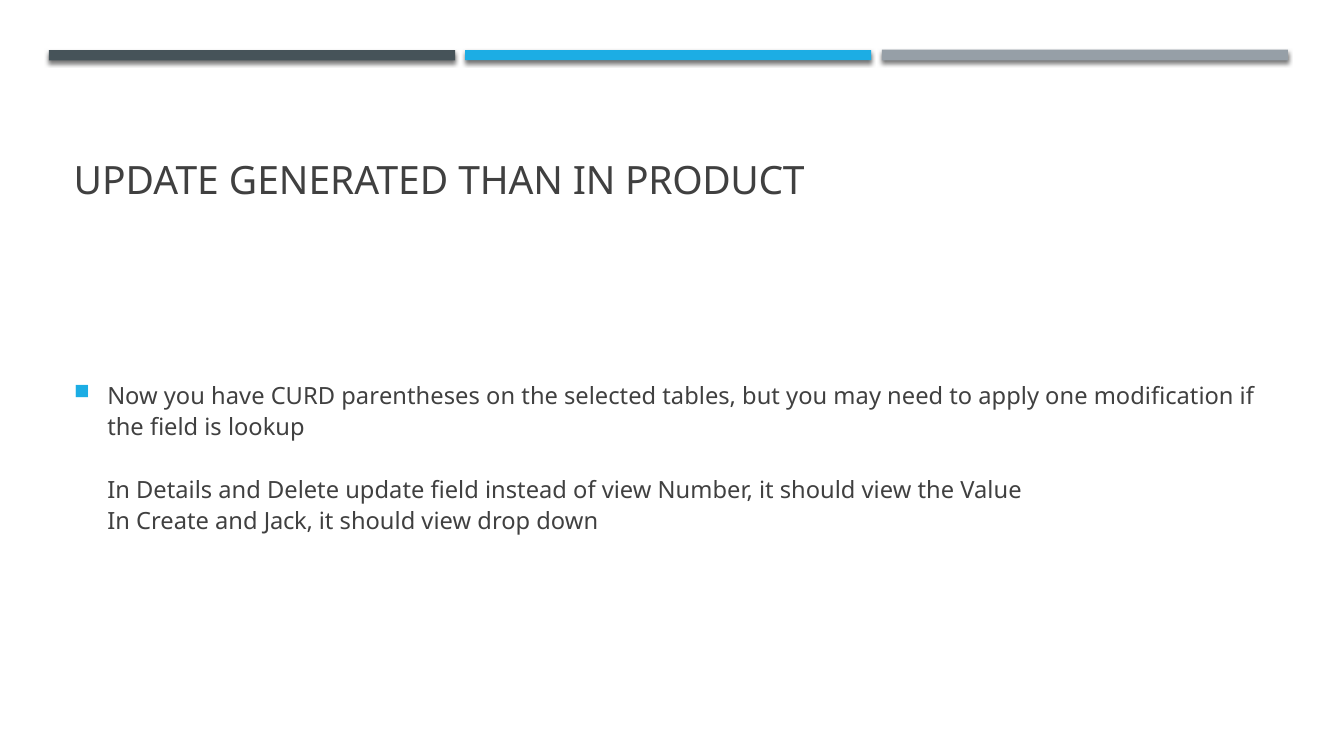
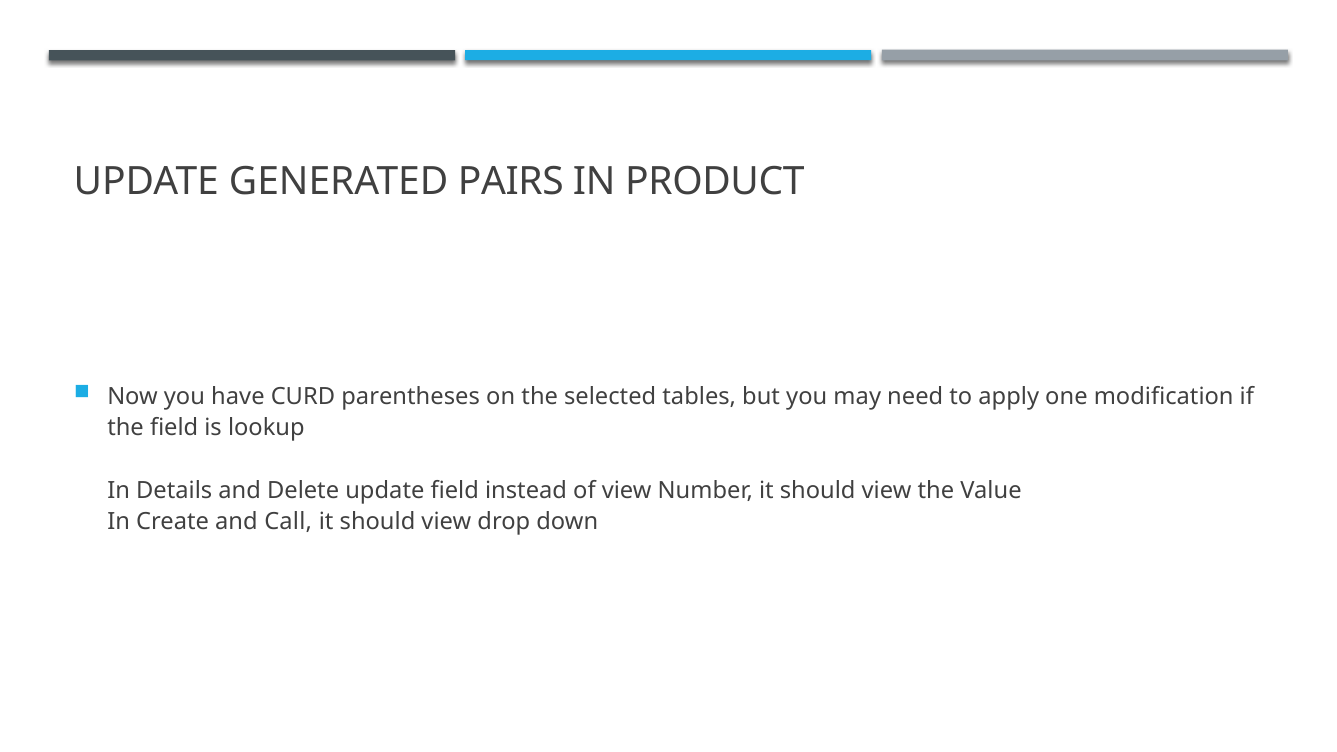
THAN: THAN -> PAIRS
Jack: Jack -> Call
